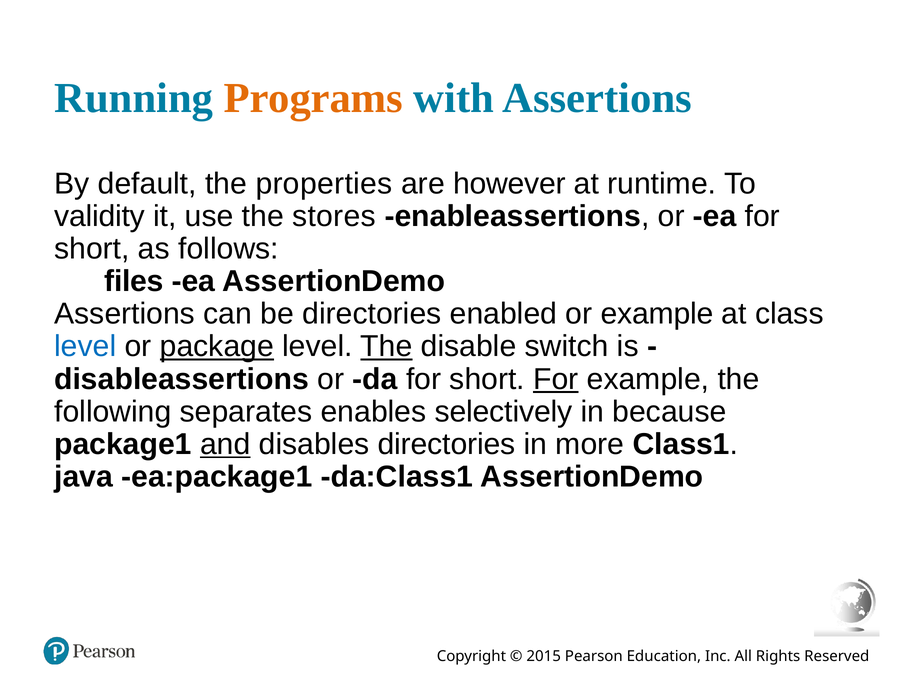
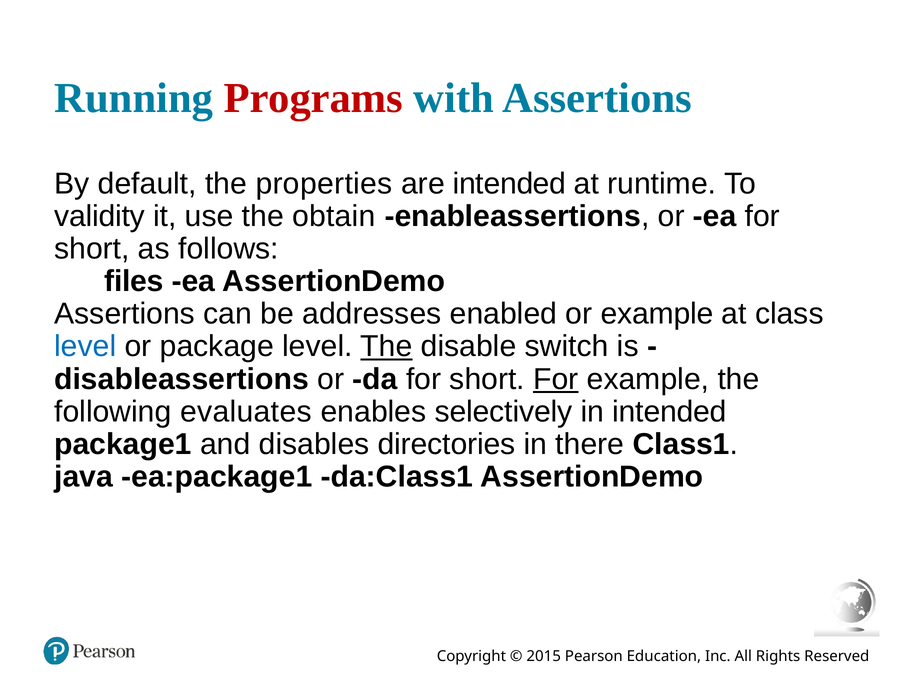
Programs colour: orange -> red
are however: however -> intended
stores: stores -> obtain
be directories: directories -> addresses
package underline: present -> none
separates: separates -> evaluates
in because: because -> intended
and underline: present -> none
more: more -> there
